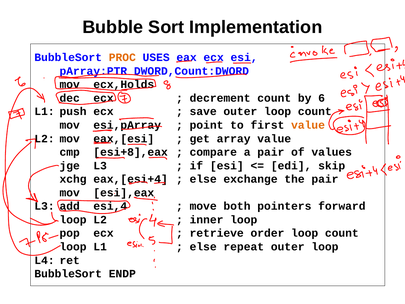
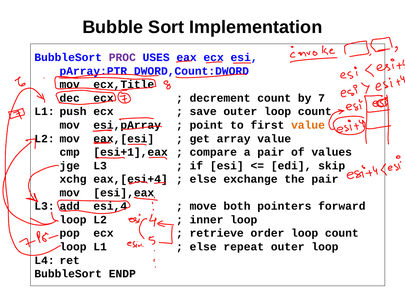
PROC colour: orange -> purple
ecx,Holds: ecx,Holds -> ecx,Title
6: 6 -> 7
esi+8],eax: esi+8],eax -> esi+1],eax
